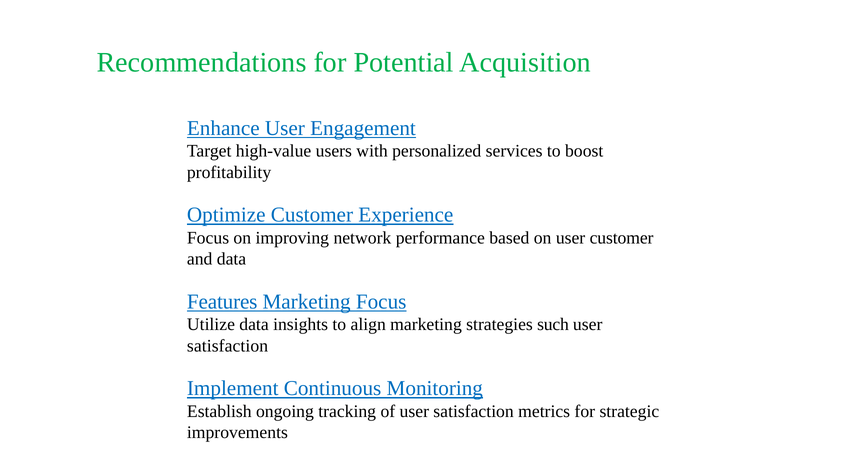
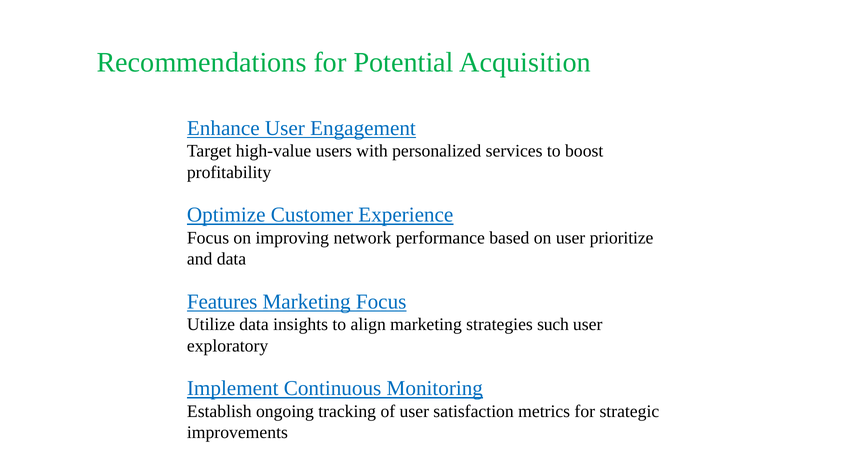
user customer: customer -> prioritize
satisfaction at (228, 346): satisfaction -> exploratory
